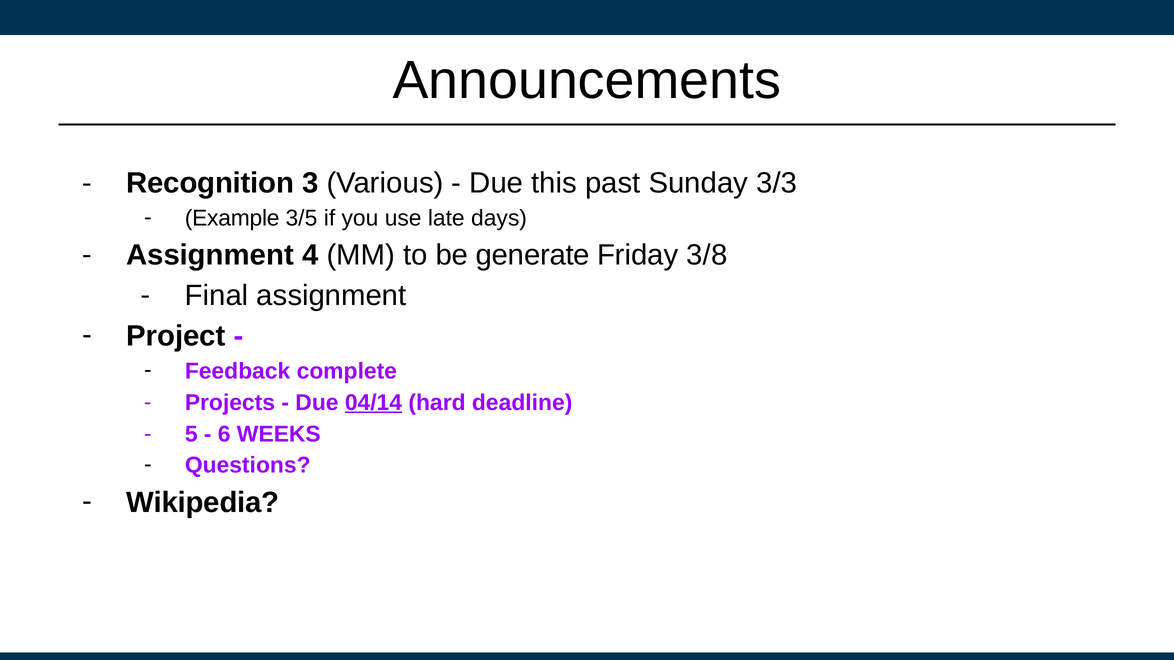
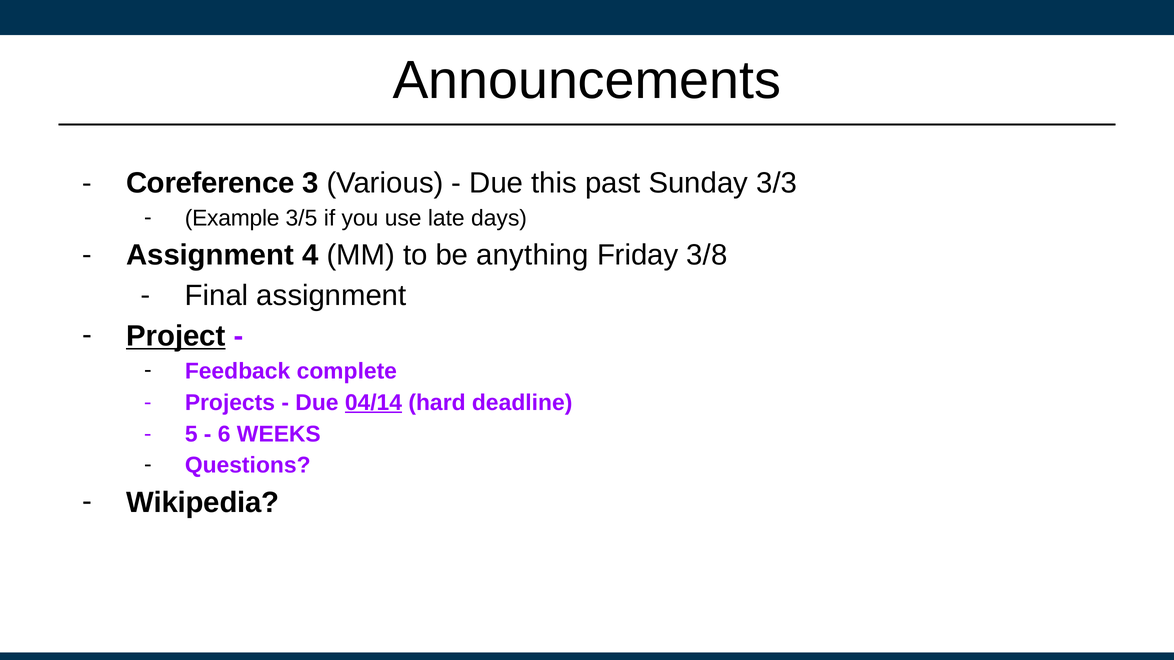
Recognition: Recognition -> Coreference
generate: generate -> anything
Project underline: none -> present
